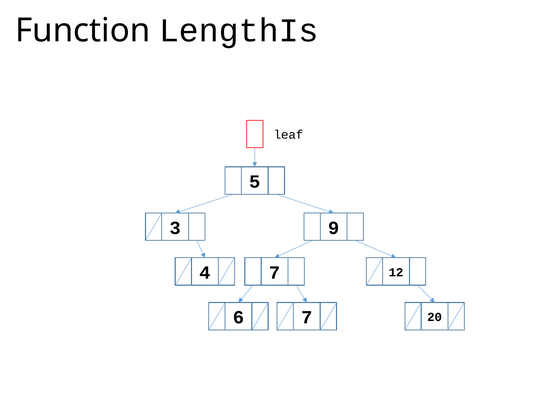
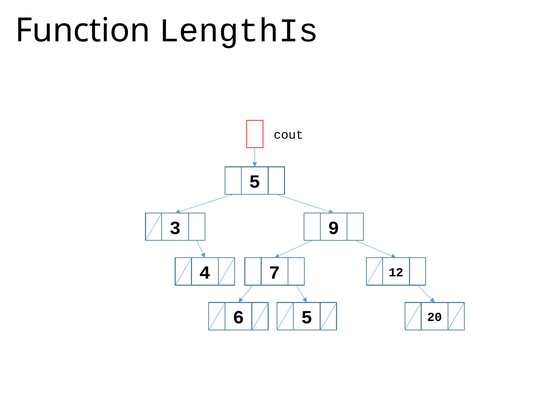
leaf: leaf -> cout
6 7: 7 -> 5
